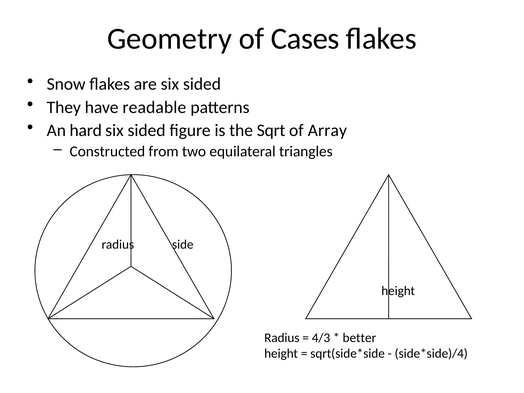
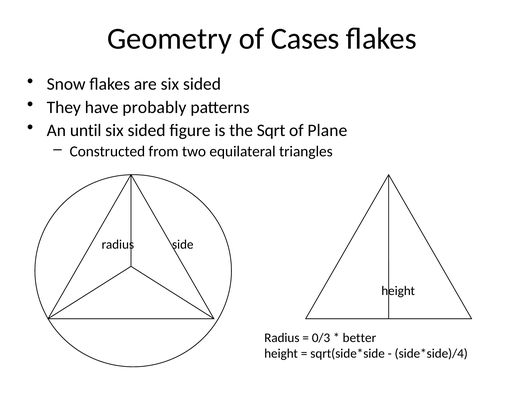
readable: readable -> probably
hard: hard -> until
Array: Array -> Plane
4/3: 4/3 -> 0/3
